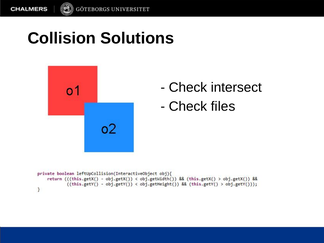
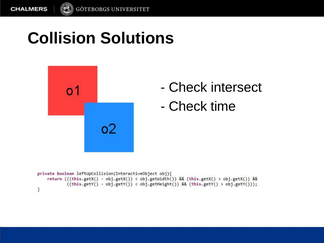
files: files -> time
